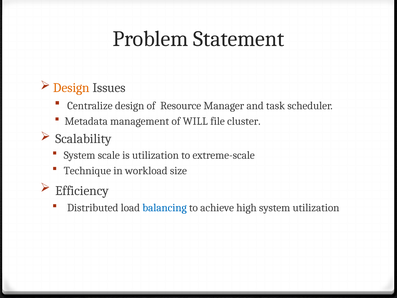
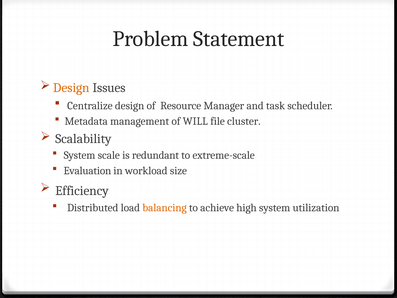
is utilization: utilization -> redundant
Technique: Technique -> Evaluation
balancing colour: blue -> orange
